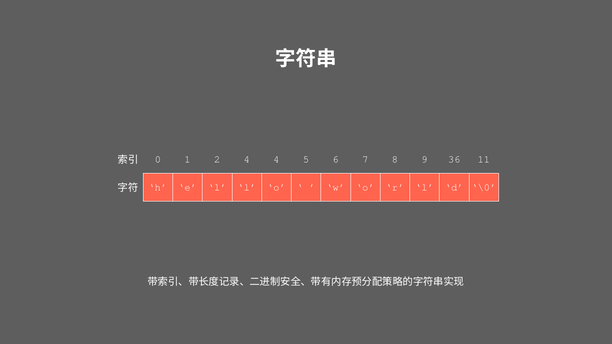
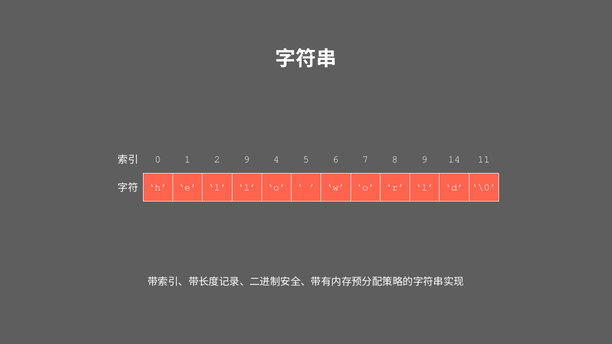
2 4: 4 -> 9
36: 36 -> 14
